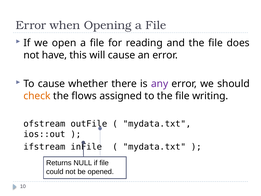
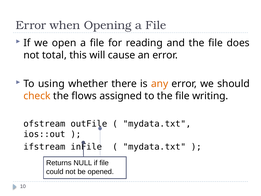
have: have -> total
To cause: cause -> using
any colour: purple -> orange
